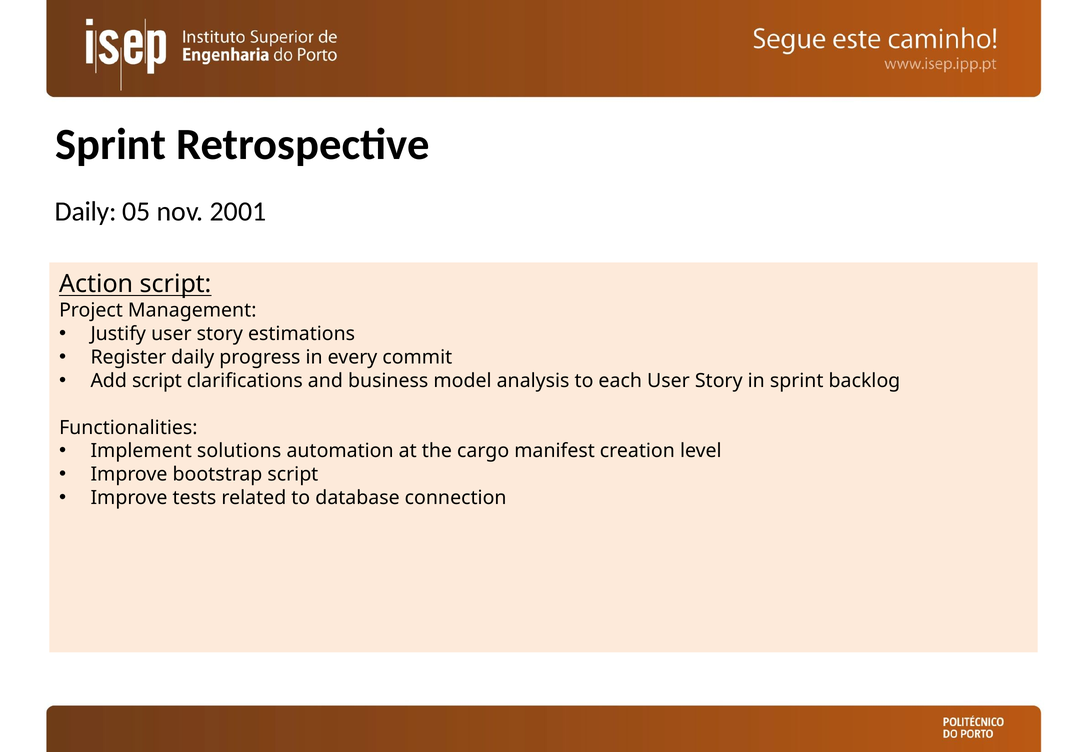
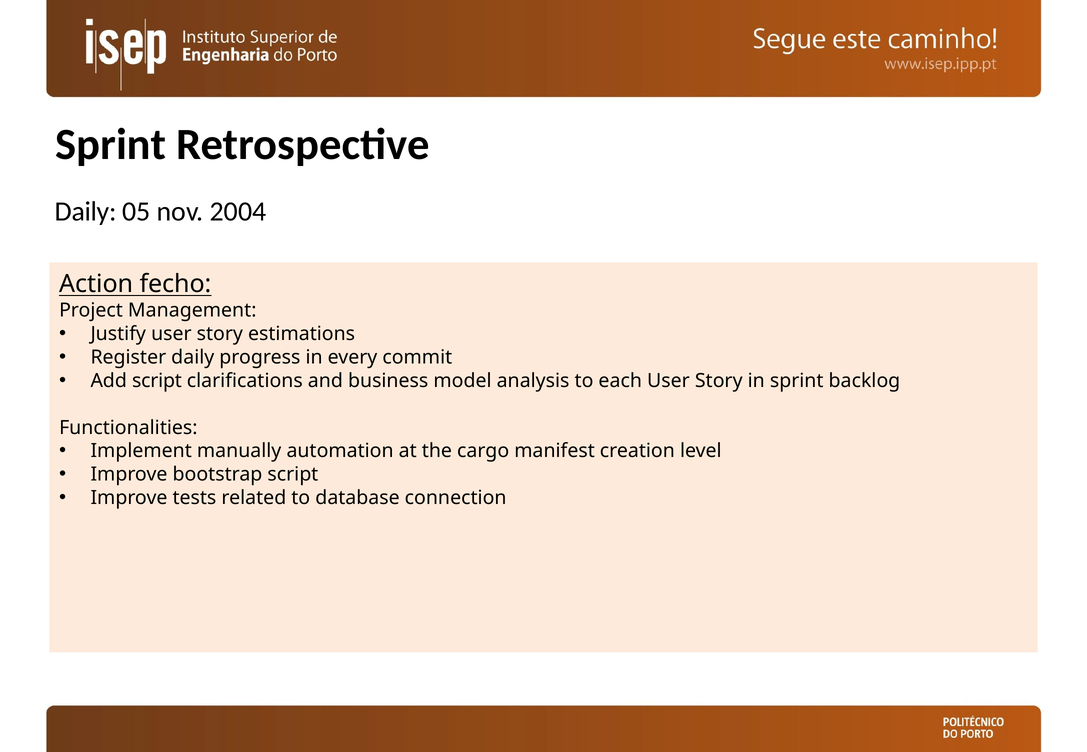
2001: 2001 -> 2004
Action script: script -> fecho
solutions: solutions -> manually
